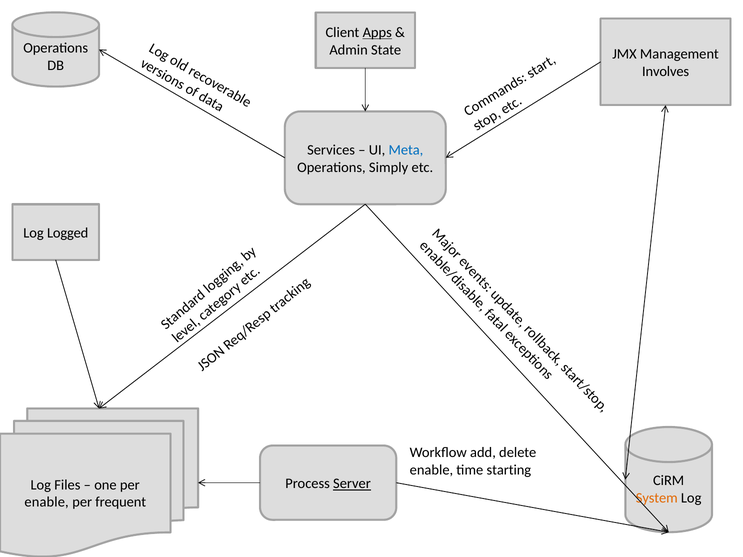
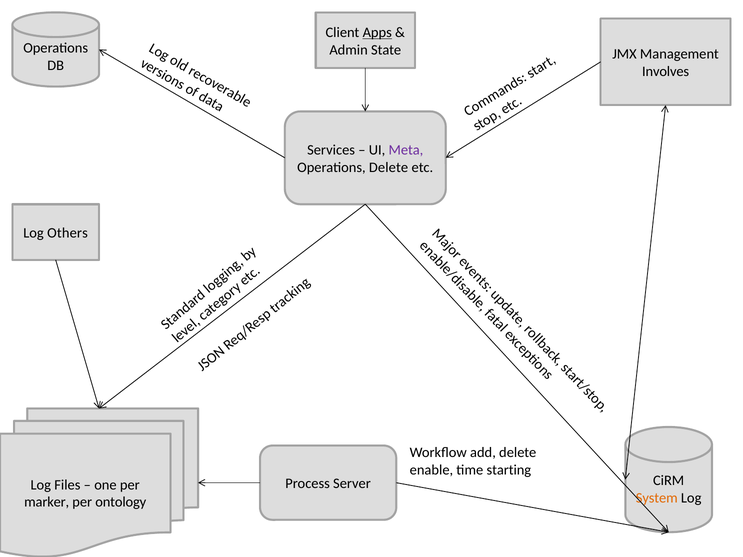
Meta colour: blue -> purple
Operations Simply: Simply -> Delete
Logged: Logged -> Others
Server underline: present -> none
enable at (47, 502): enable -> marker
frequent: frequent -> ontology
